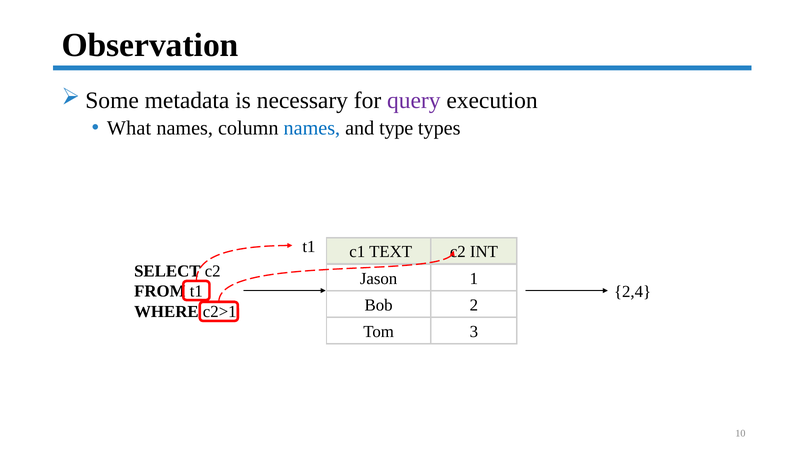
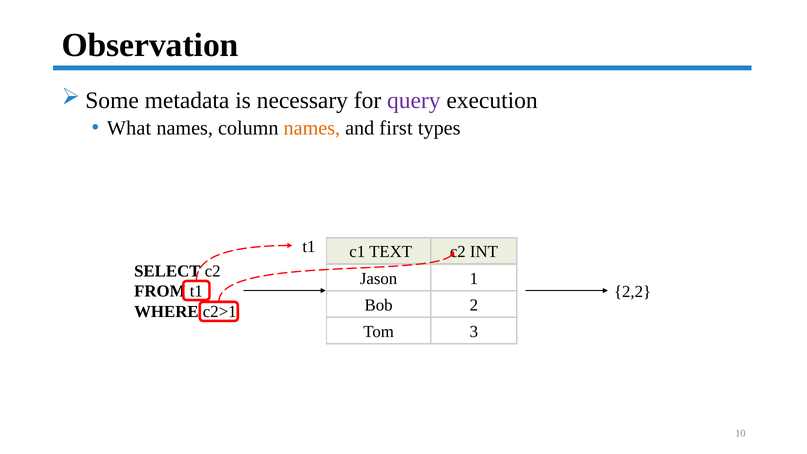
names at (312, 128) colour: blue -> orange
type: type -> first
2,4: 2,4 -> 2,2
